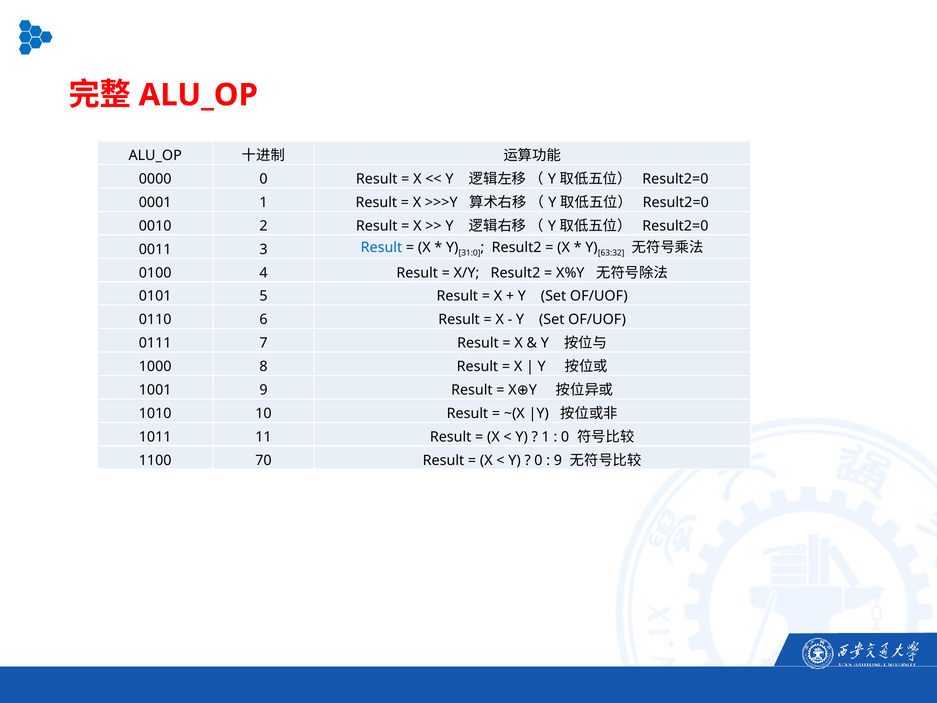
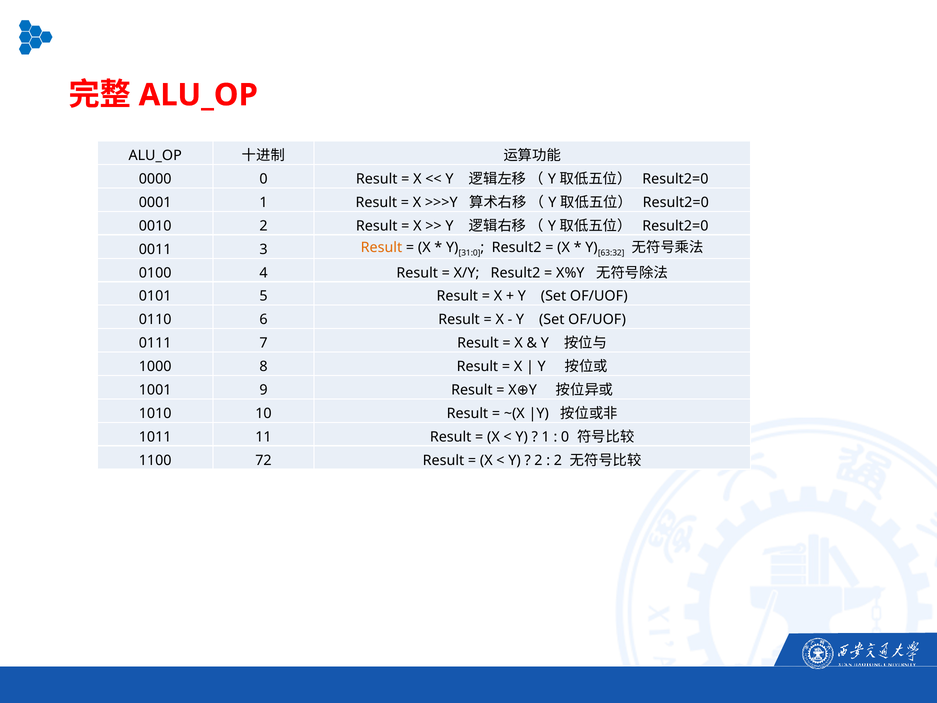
Result at (381, 247) colour: blue -> orange
70: 70 -> 72
0 at (538, 460): 0 -> 2
9 at (558, 460): 9 -> 2
